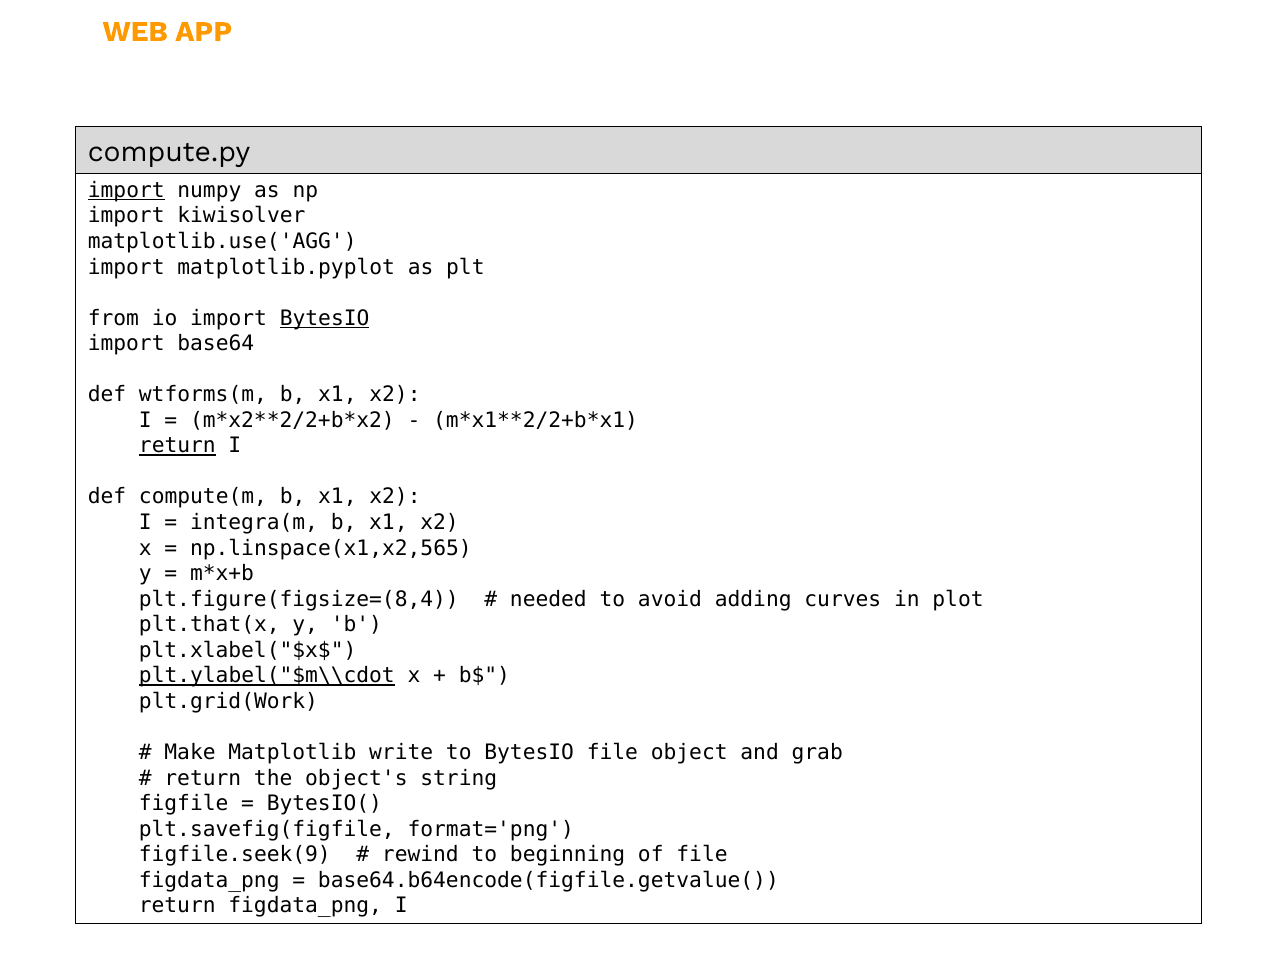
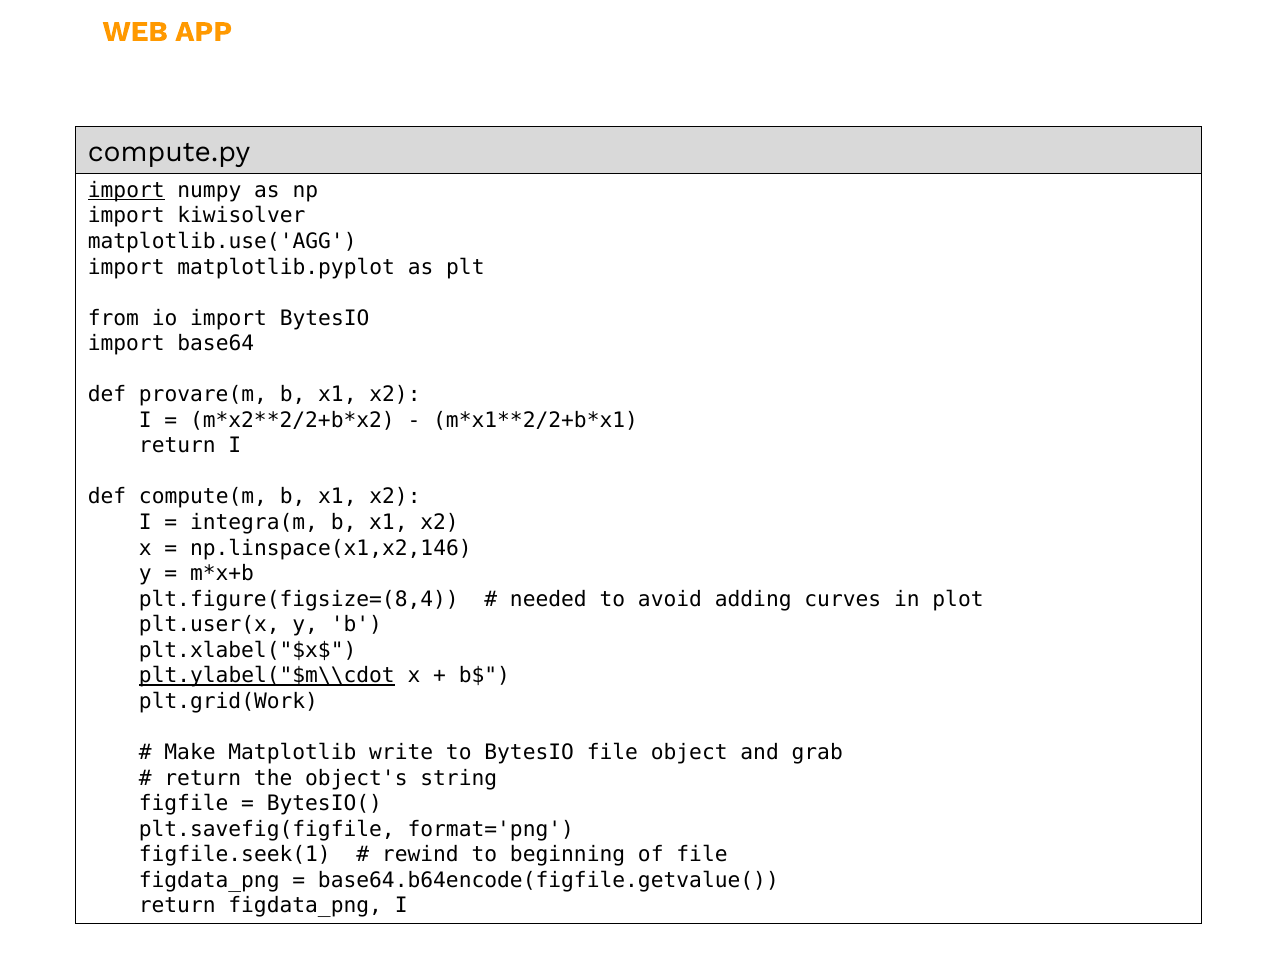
BytesIO at (325, 318) underline: present -> none
wtforms(m: wtforms(m -> provare(m
return at (177, 446) underline: present -> none
np.linspace(x1,x2,565: np.linspace(x1,x2,565 -> np.linspace(x1,x2,146
plt.that(x: plt.that(x -> plt.user(x
figfile.seek(9: figfile.seek(9 -> figfile.seek(1
